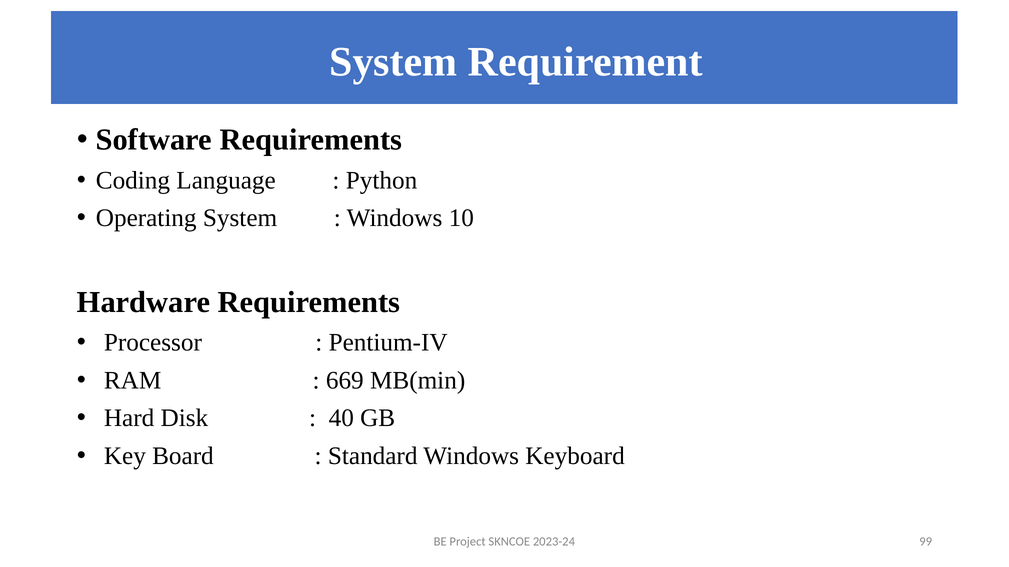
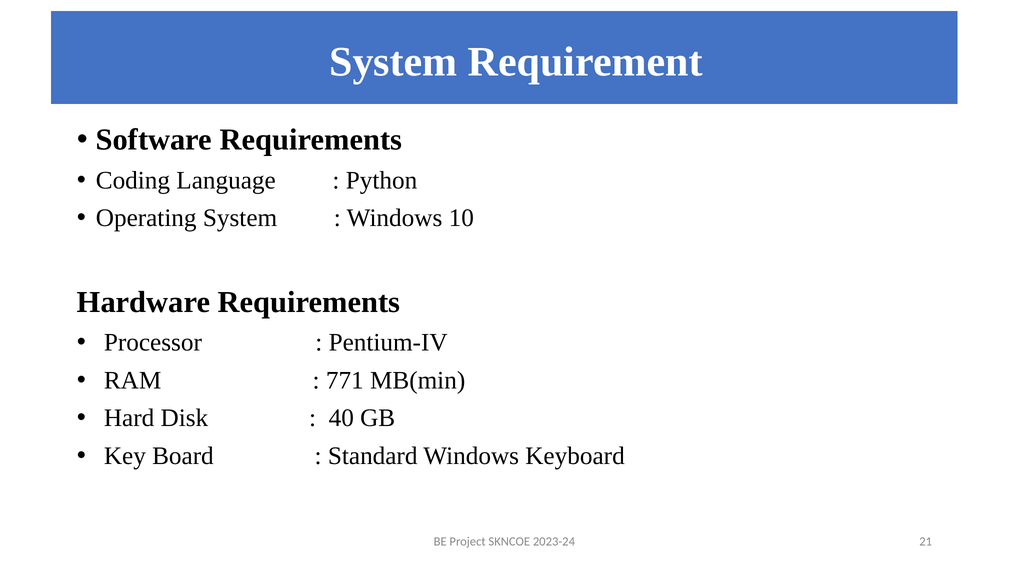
669: 669 -> 771
99: 99 -> 21
